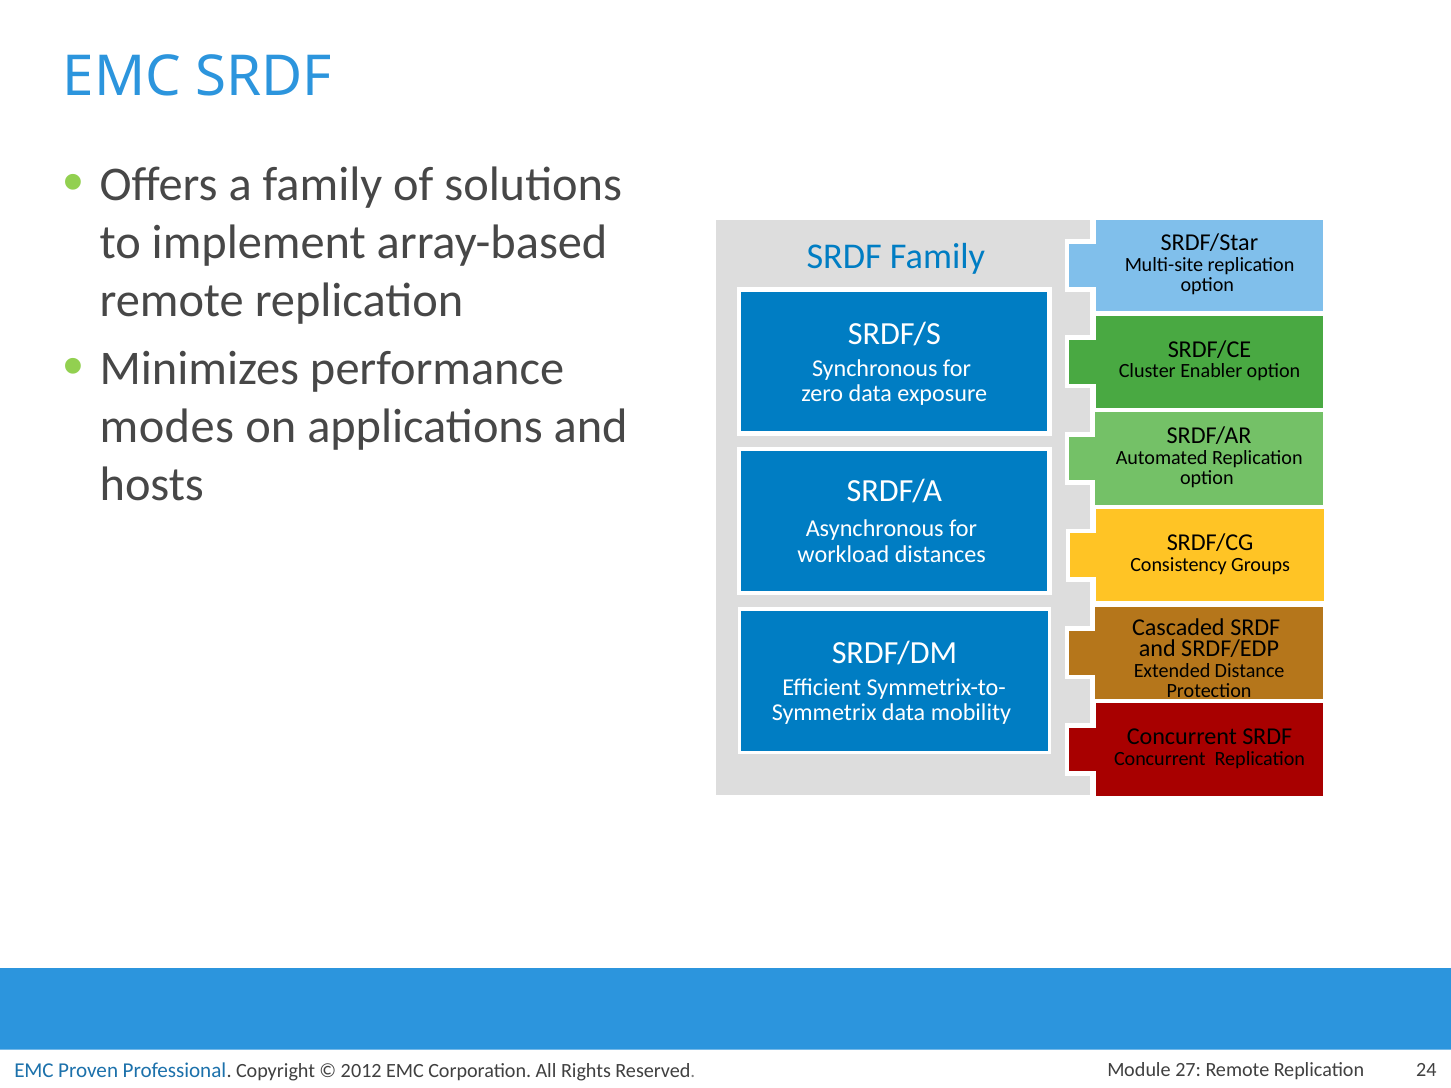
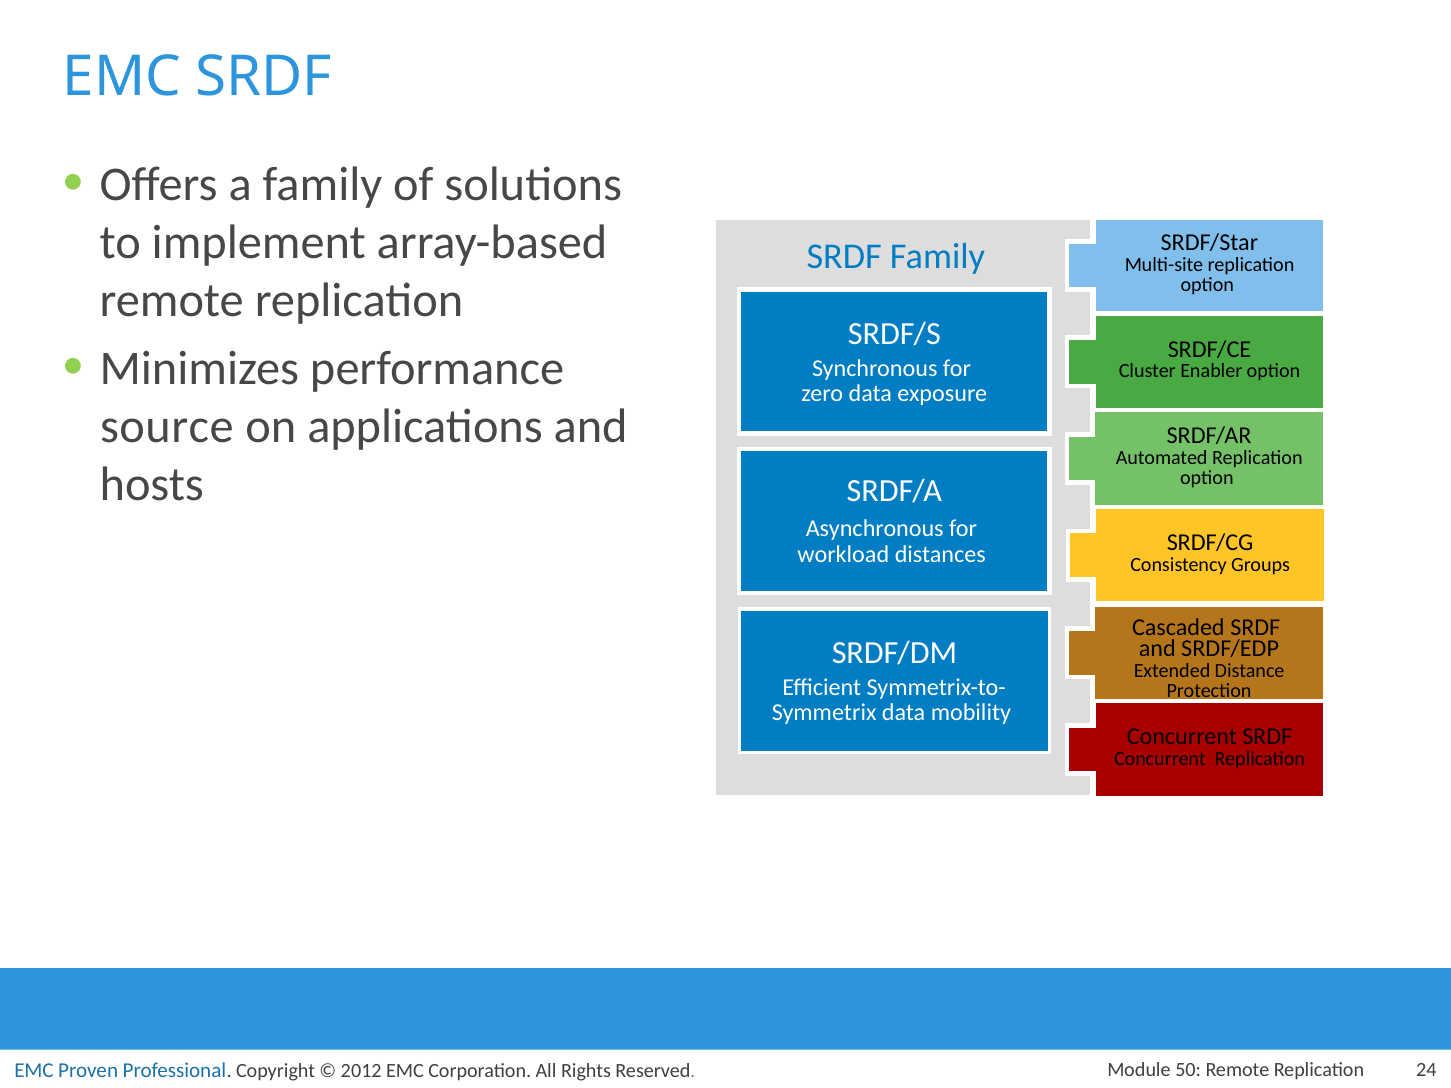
modes: modes -> source
27: 27 -> 50
